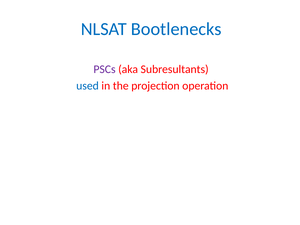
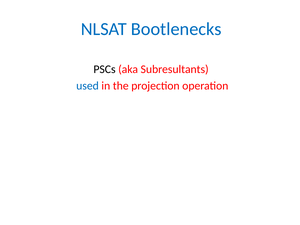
PSCs colour: purple -> black
